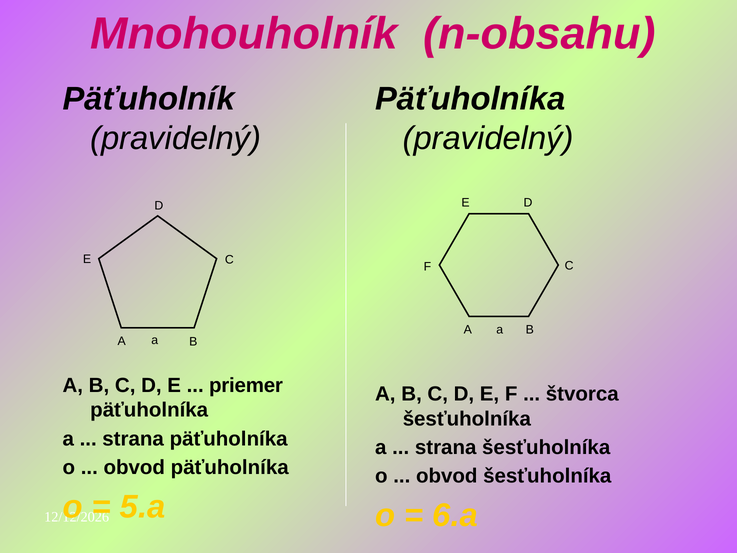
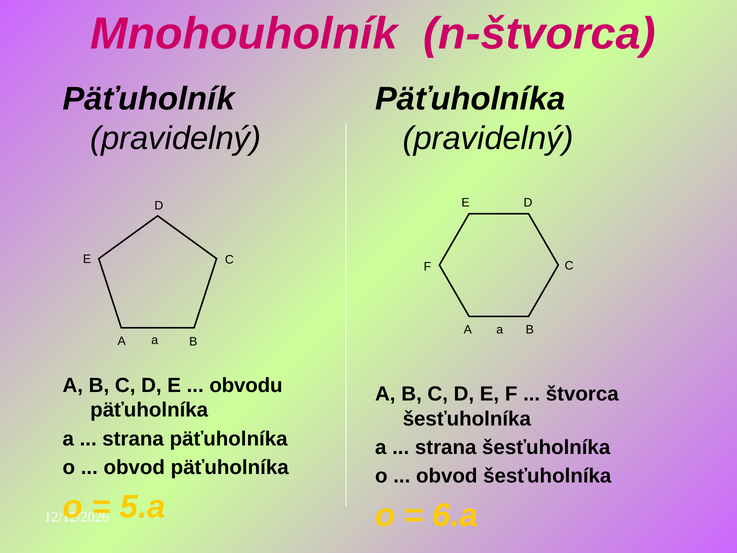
n-obsahu: n-obsahu -> n-štvorca
priemer: priemer -> obvodu
